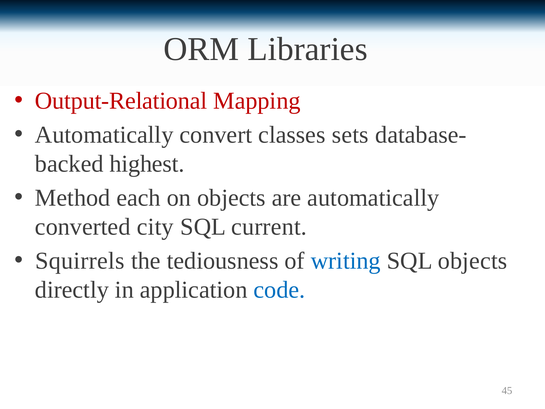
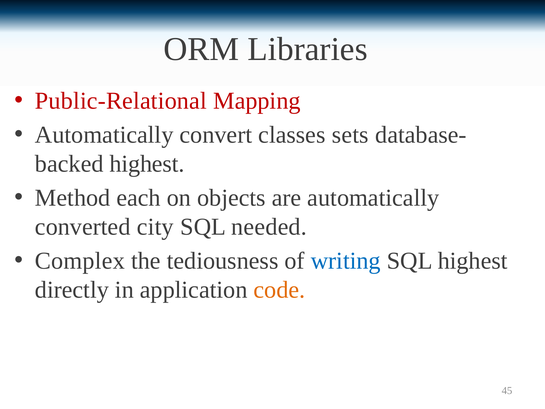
Output-Relational: Output-Relational -> Public-Relational
current: current -> needed
Squirrels: Squirrels -> Complex
SQL objects: objects -> highest
code colour: blue -> orange
